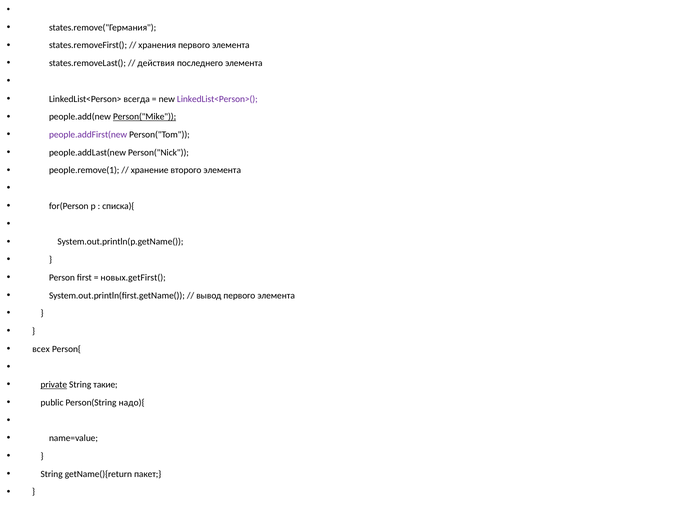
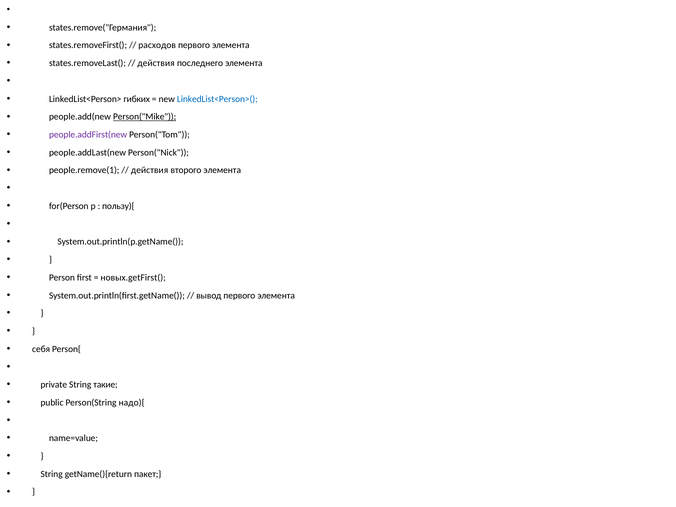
хранения: хранения -> расходов
всегда: всегда -> гибких
LinkedList<Person>( colour: purple -> blue
хранение at (150, 170): хранение -> действия
списка){: списка){ -> пользу){
всех: всех -> себя
private underline: present -> none
